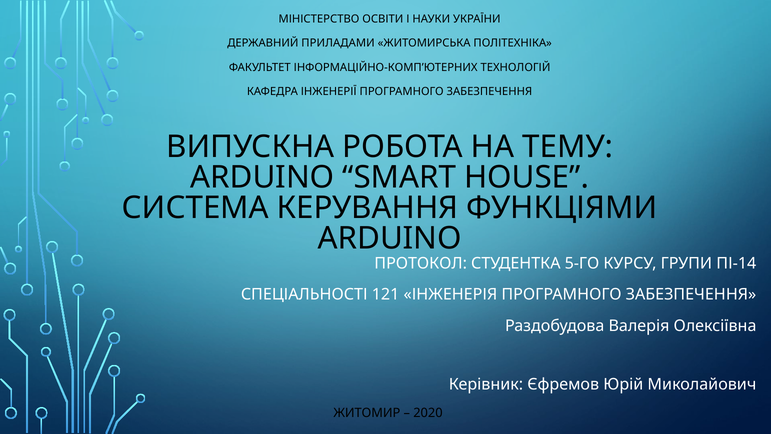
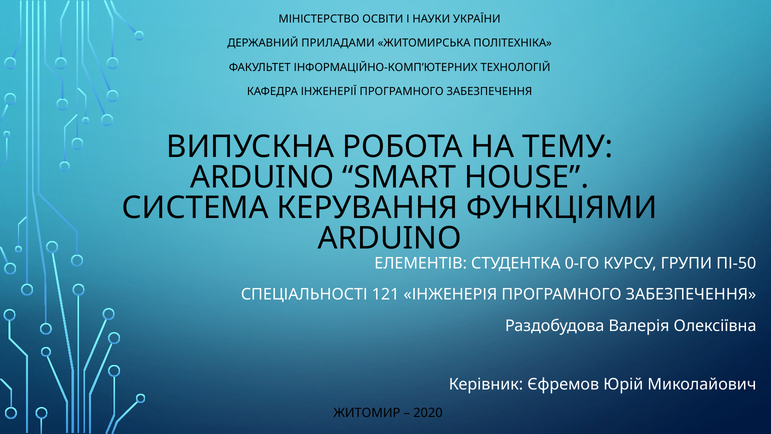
ПРОТОКОЛ: ПРОТОКОЛ -> ЕЛЕМЕНТІВ
5-ГО: 5-ГО -> 0-ГО
ПІ-14: ПІ-14 -> ПІ-50
